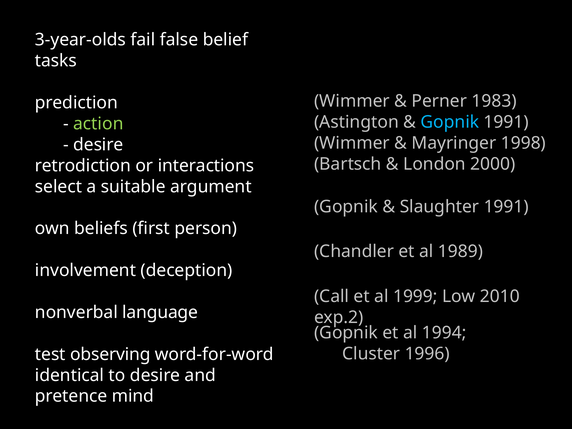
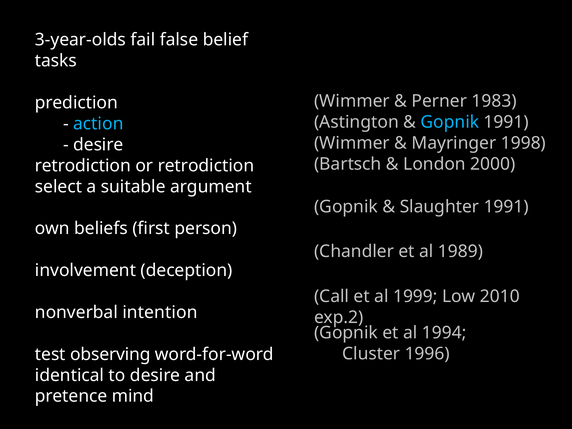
action colour: light green -> light blue
or interactions: interactions -> retrodiction
language: language -> intention
